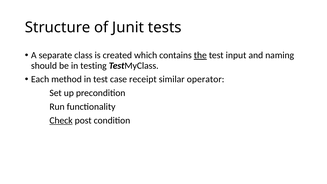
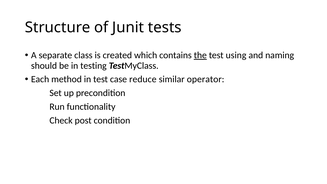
input: input -> using
receipt: receipt -> reduce
Check underline: present -> none
